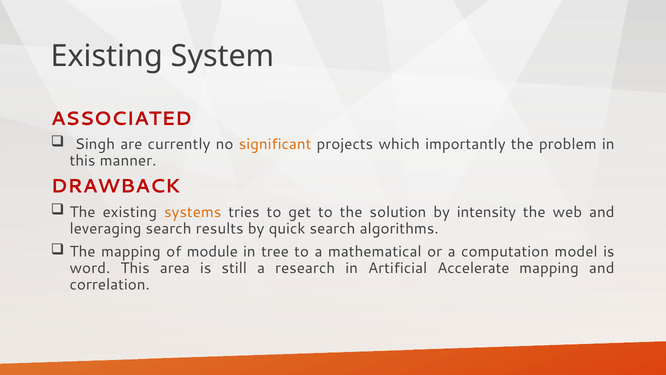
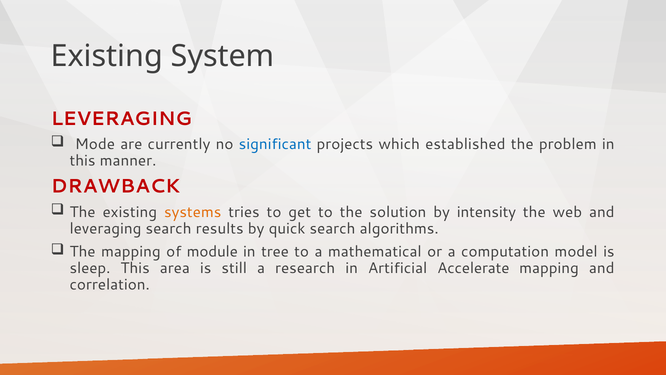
ASSOCIATED at (121, 119): ASSOCIATED -> LEVERAGING
Singh: Singh -> Mode
significant colour: orange -> blue
importantly: importantly -> established
word: word -> sleep
